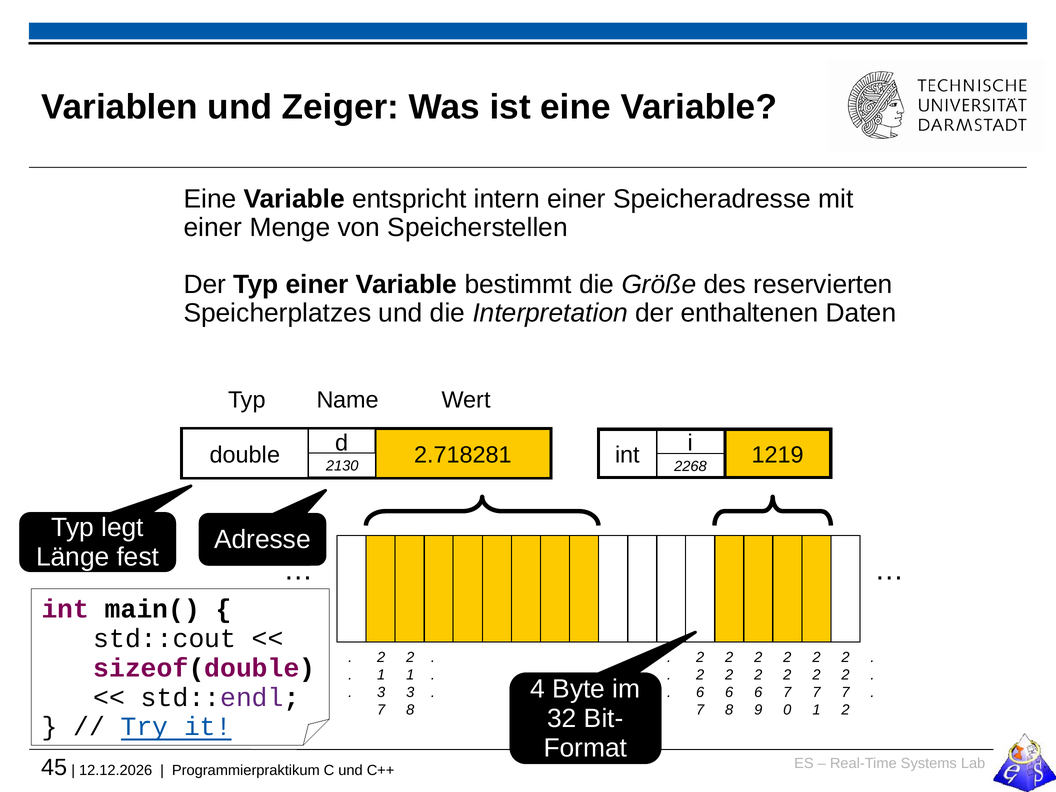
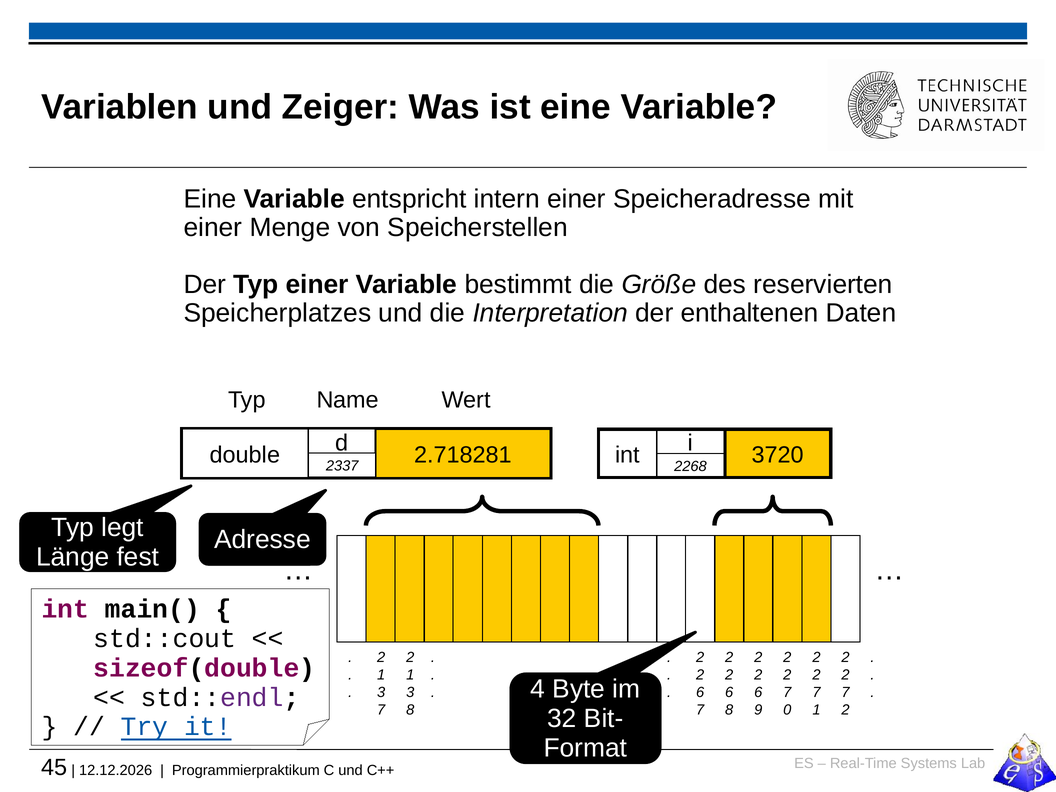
1219: 1219 -> 3720
2130: 2130 -> 2337
